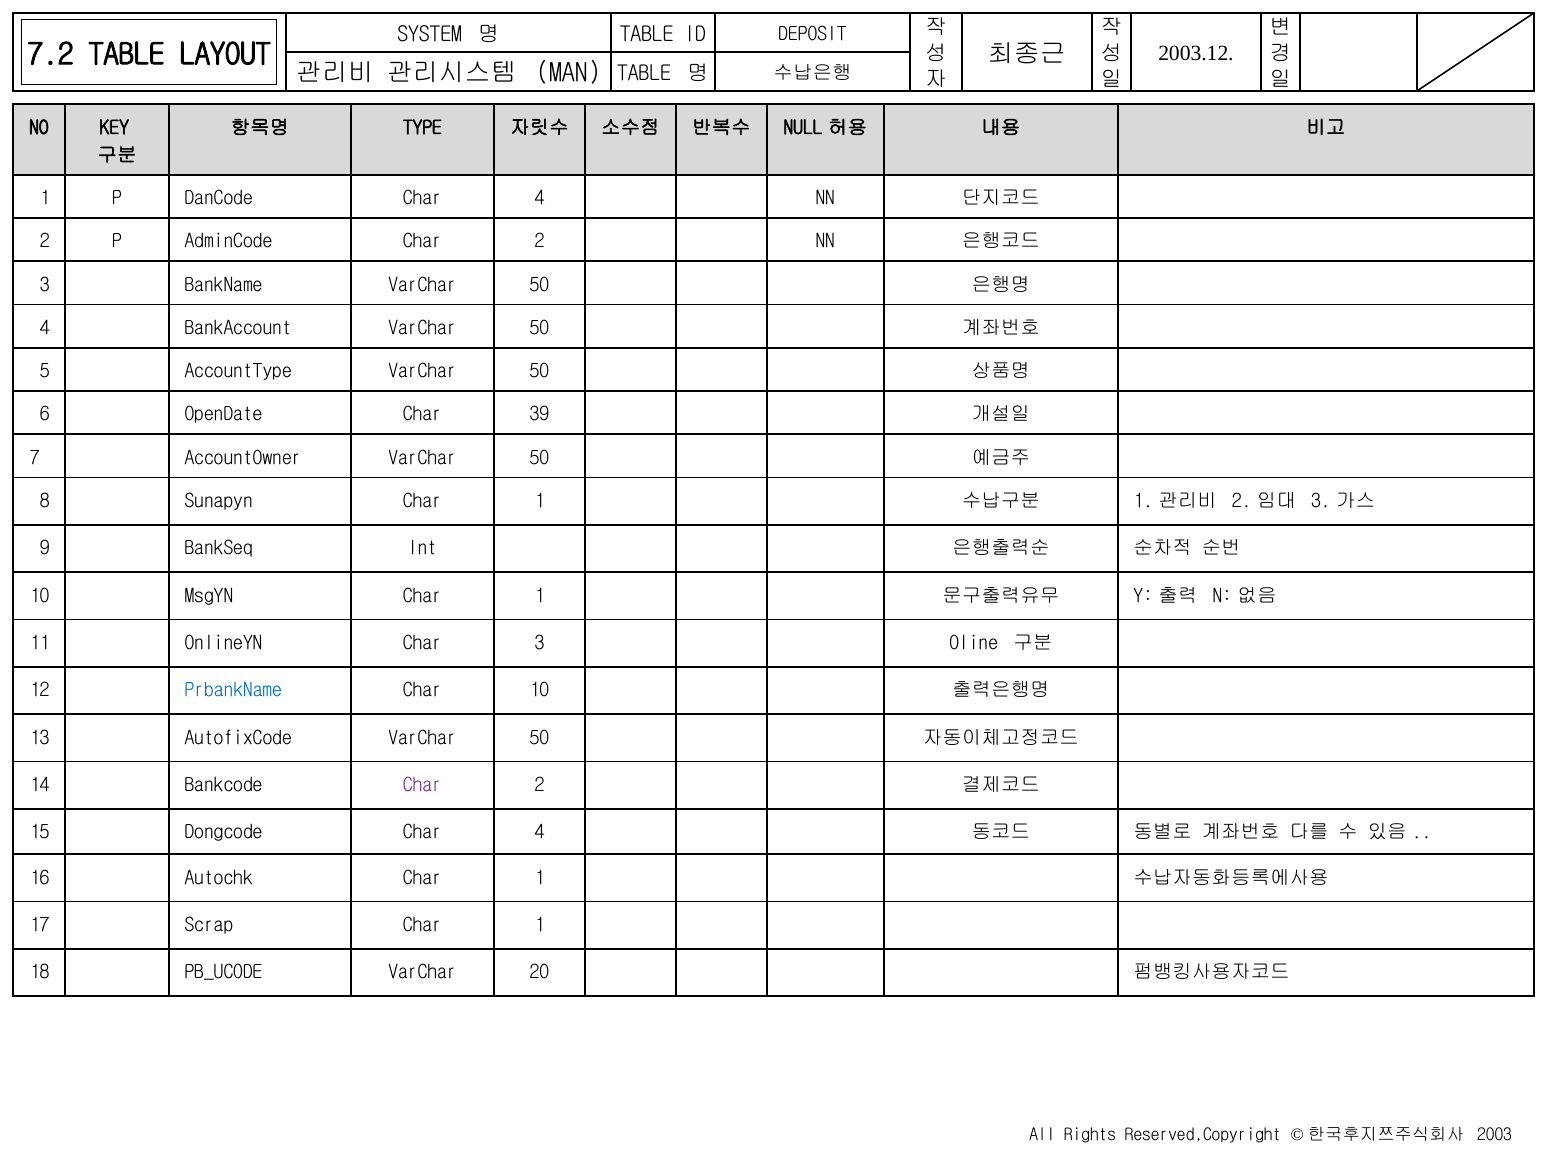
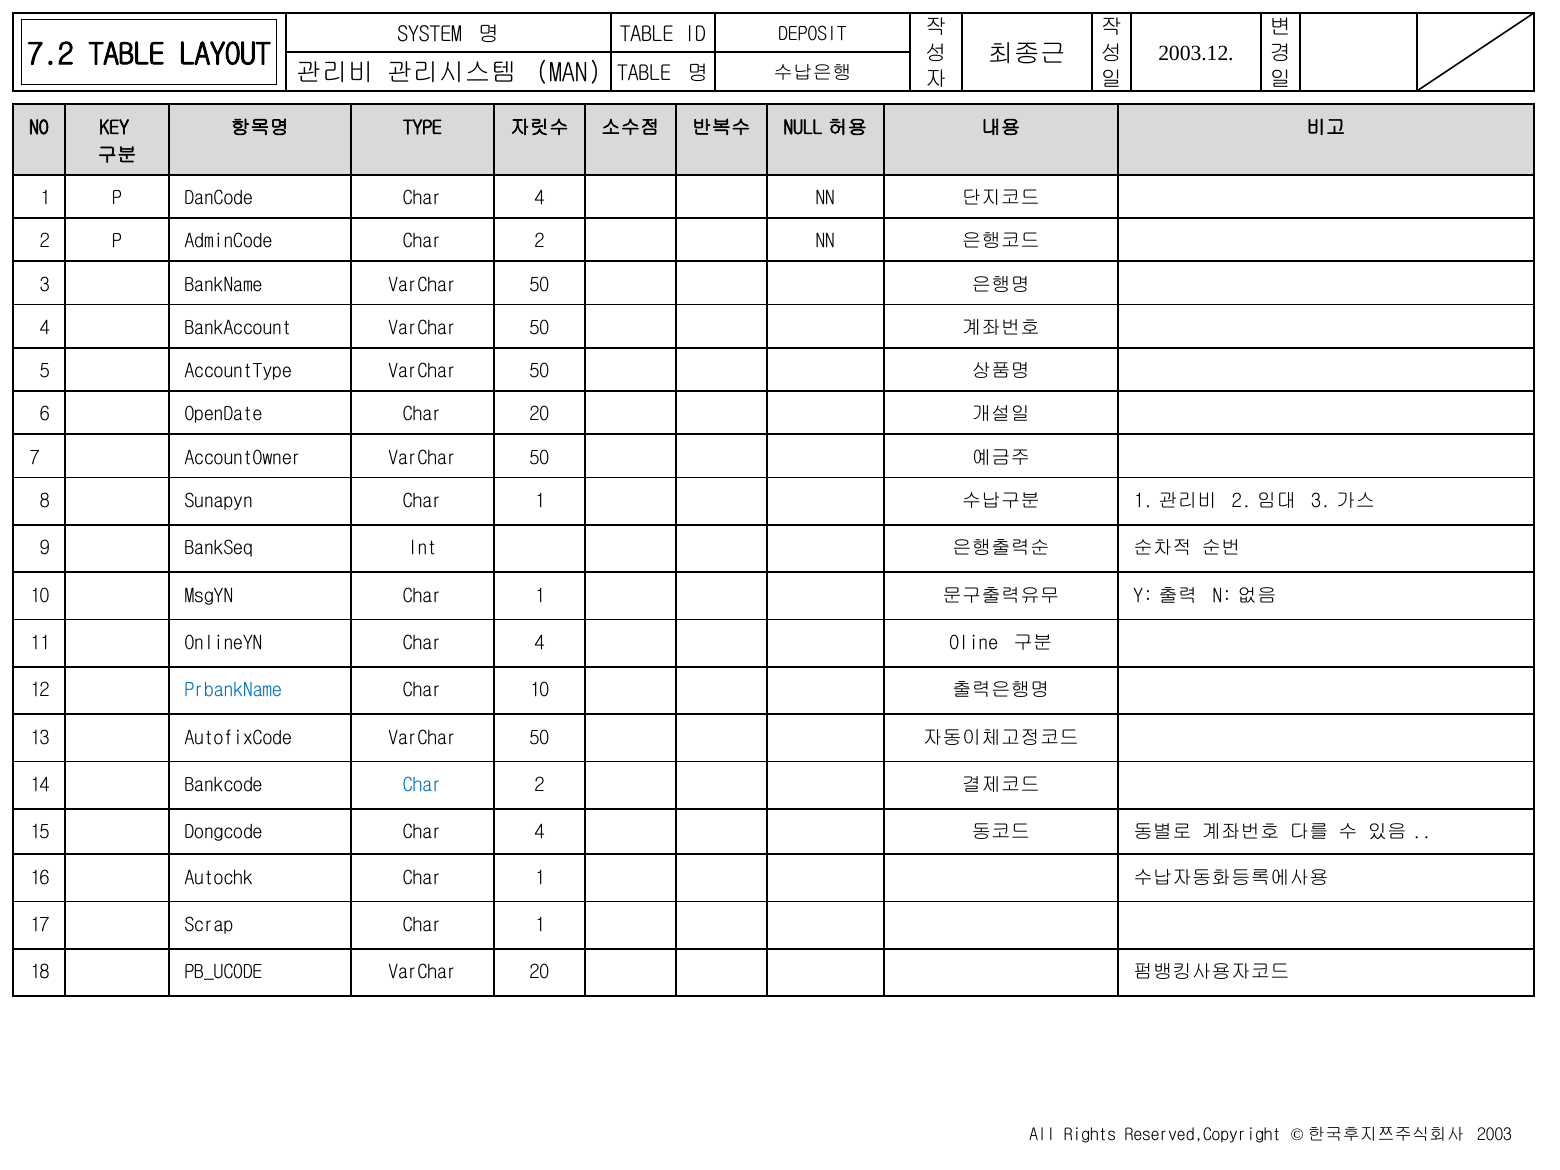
Char 39: 39 -> 20
OnlineYN Char 3: 3 -> 4
Char at (422, 785) colour: purple -> blue
